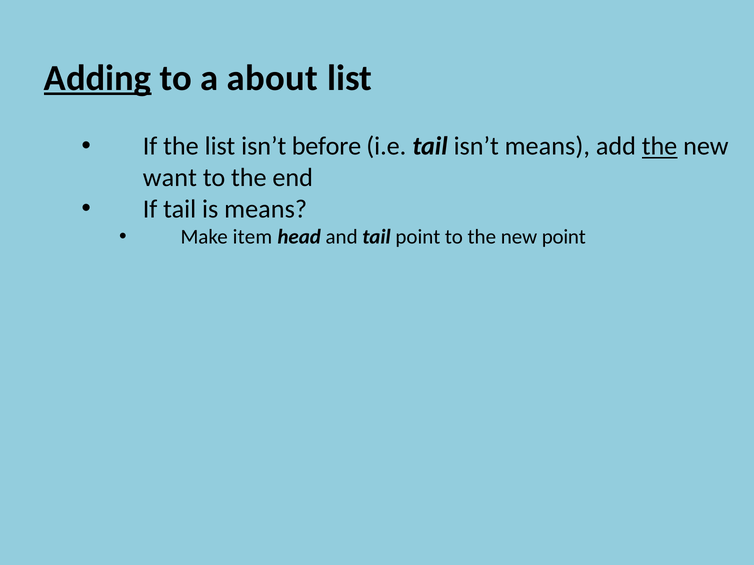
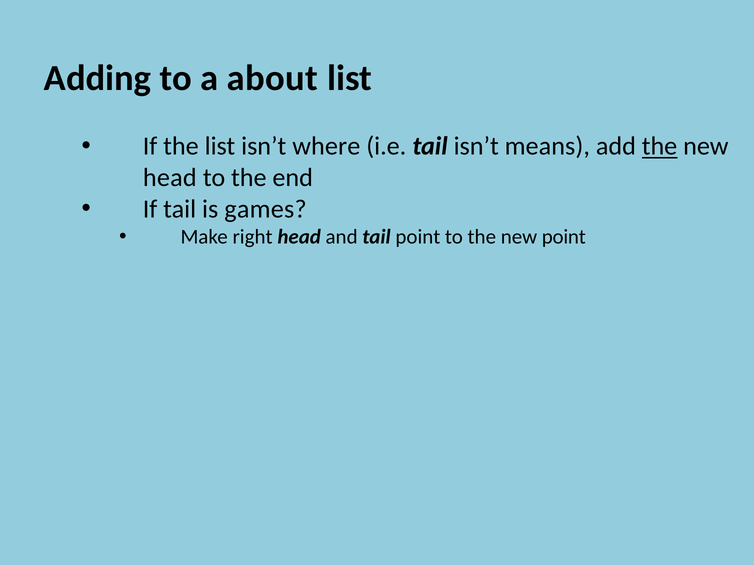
Adding underline: present -> none
before: before -> where
want at (170, 178): want -> head
is means: means -> games
item: item -> right
